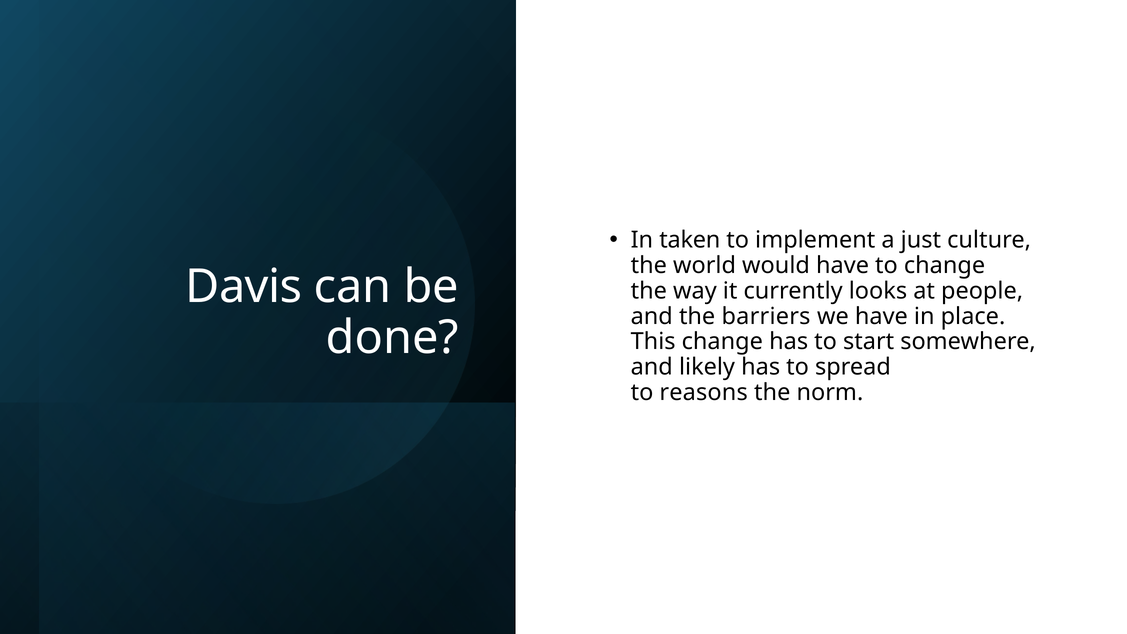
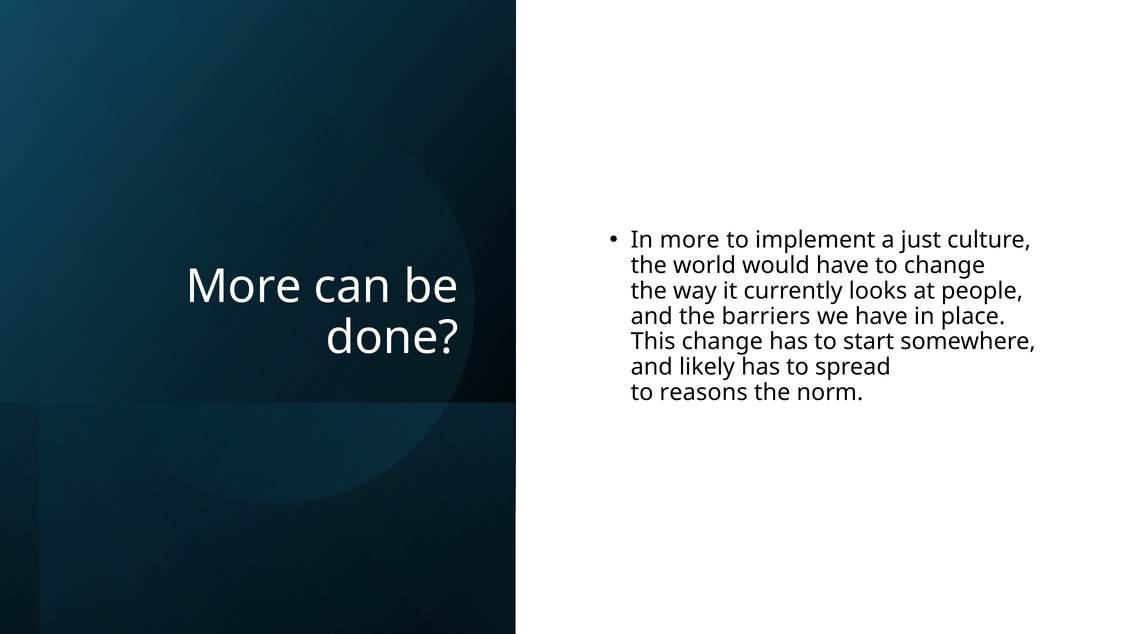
In taken: taken -> more
Davis at (244, 287): Davis -> More
